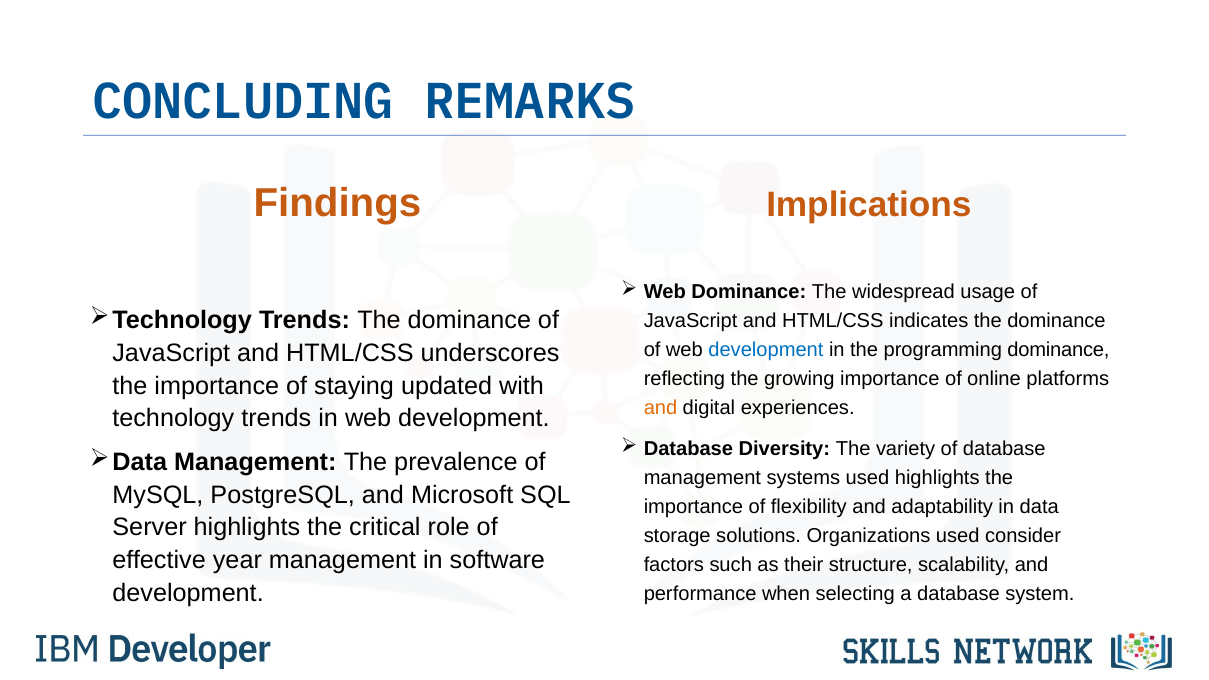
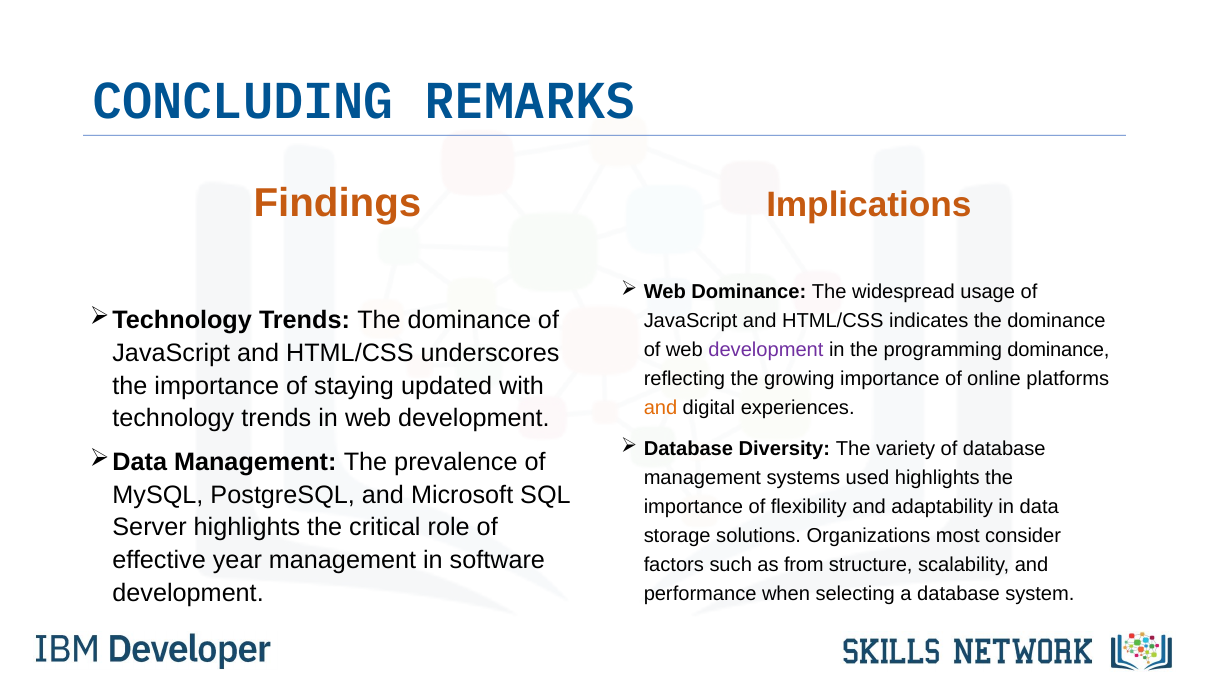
development at (766, 350) colour: blue -> purple
Organizations used: used -> most
their: their -> from
